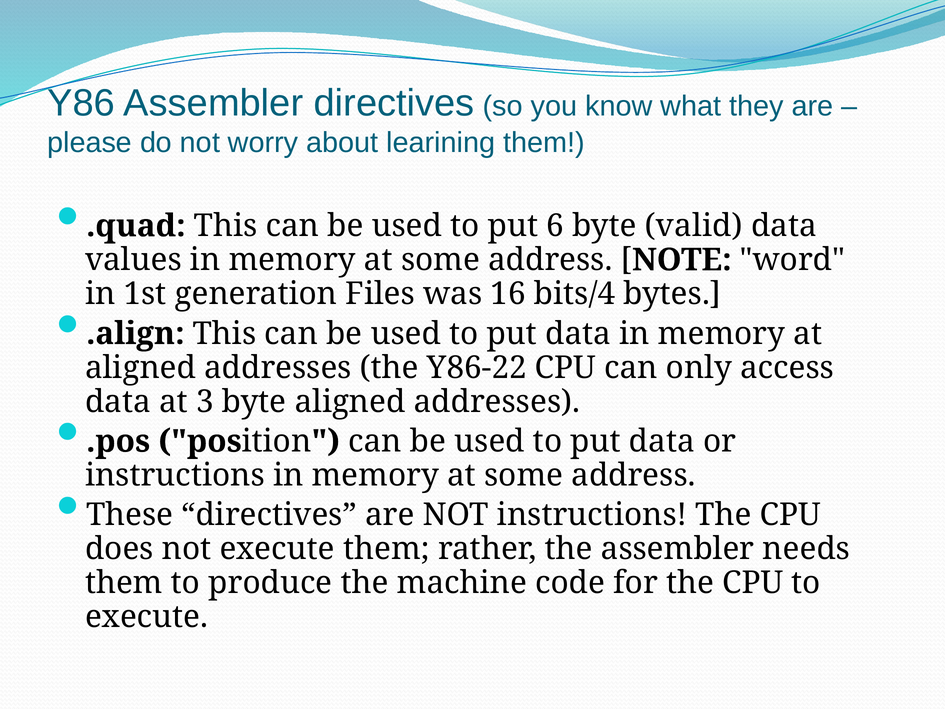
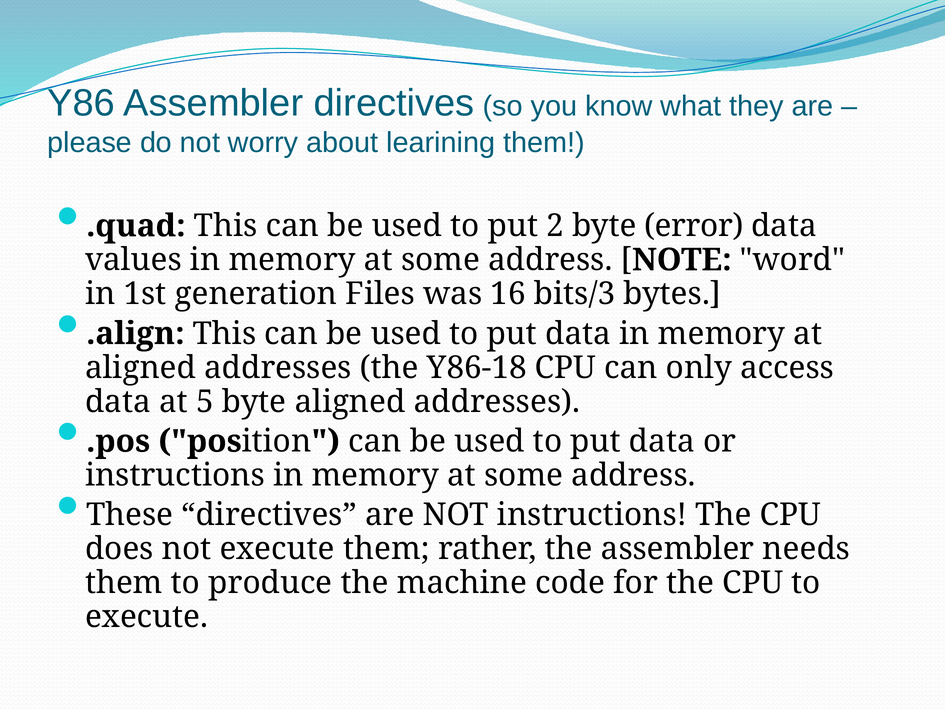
6: 6 -> 2
valid: valid -> error
bits/4: bits/4 -> bits/3
Y86-22: Y86-22 -> Y86-18
3: 3 -> 5
